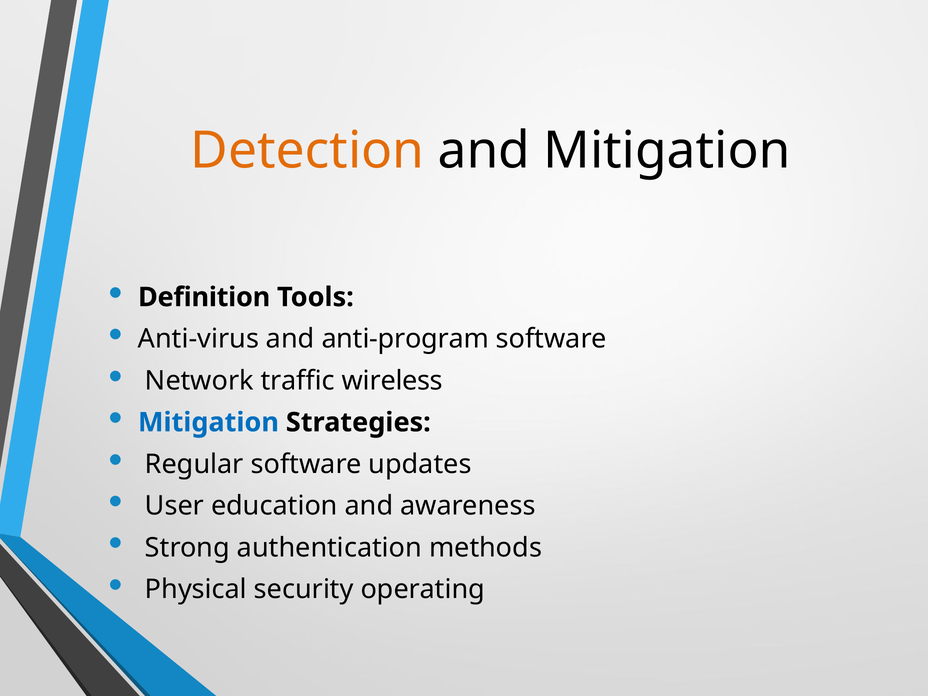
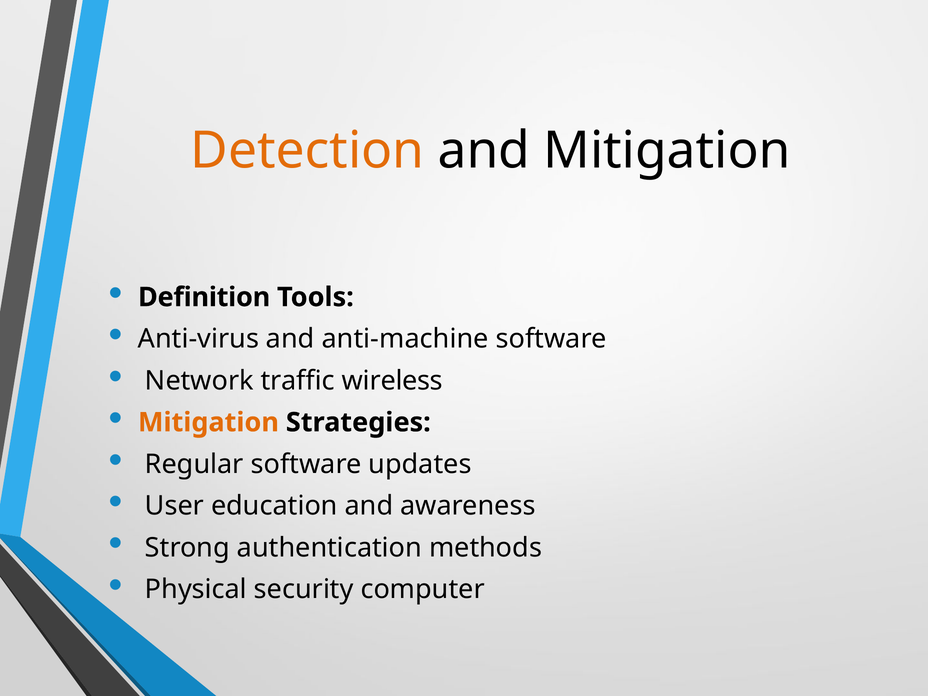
anti-program: anti-program -> anti-machine
Mitigation at (208, 422) colour: blue -> orange
operating: operating -> computer
